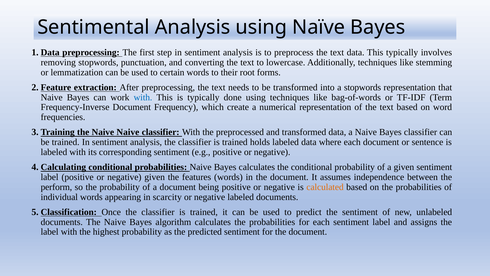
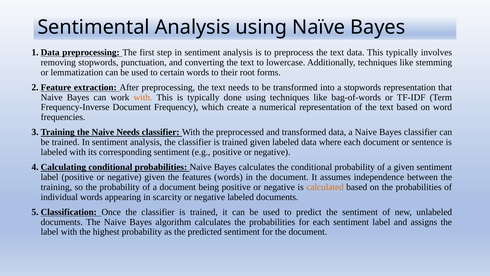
with at (143, 97) colour: blue -> orange
Naive Naive: Naive -> Needs
trained holds: holds -> given
perform: perform -> training
